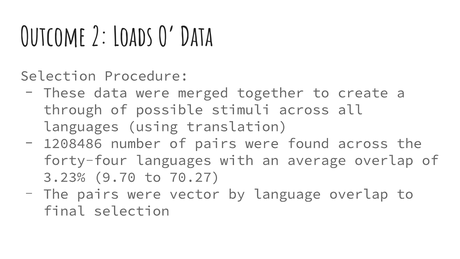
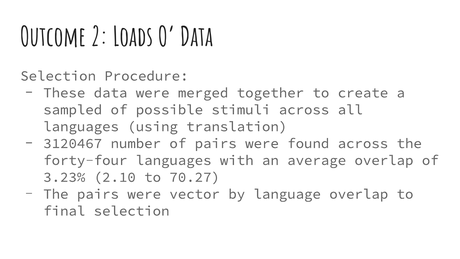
through: through -> sampled
1208486: 1208486 -> 3120467
9.70: 9.70 -> 2.10
